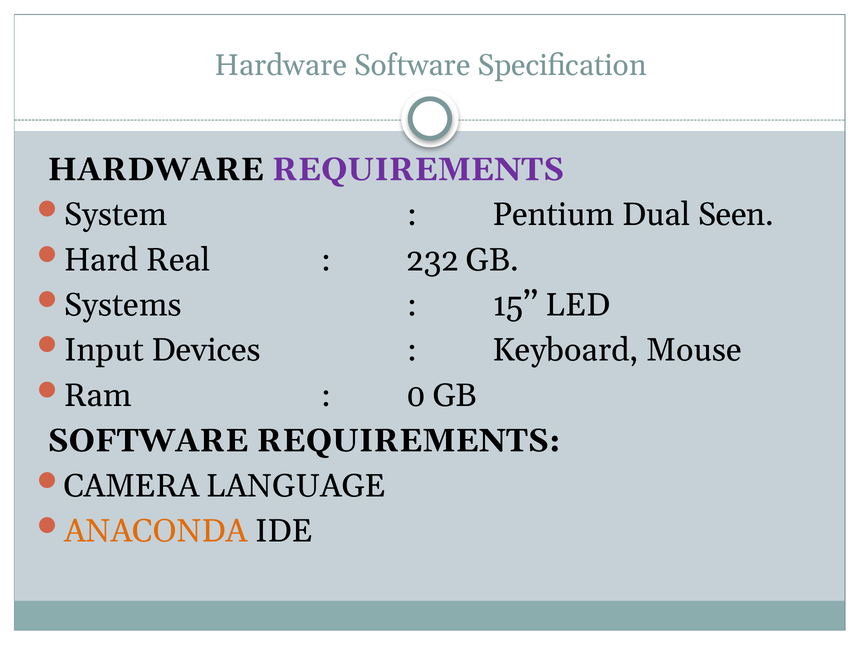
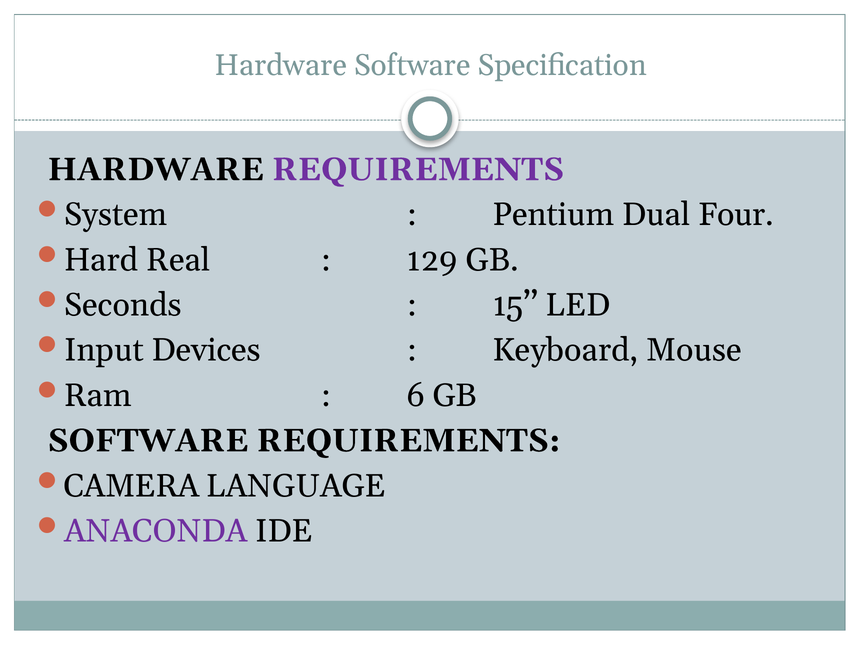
Seen: Seen -> Four
232: 232 -> 129
Systems: Systems -> Seconds
0: 0 -> 6
ANACONDA colour: orange -> purple
